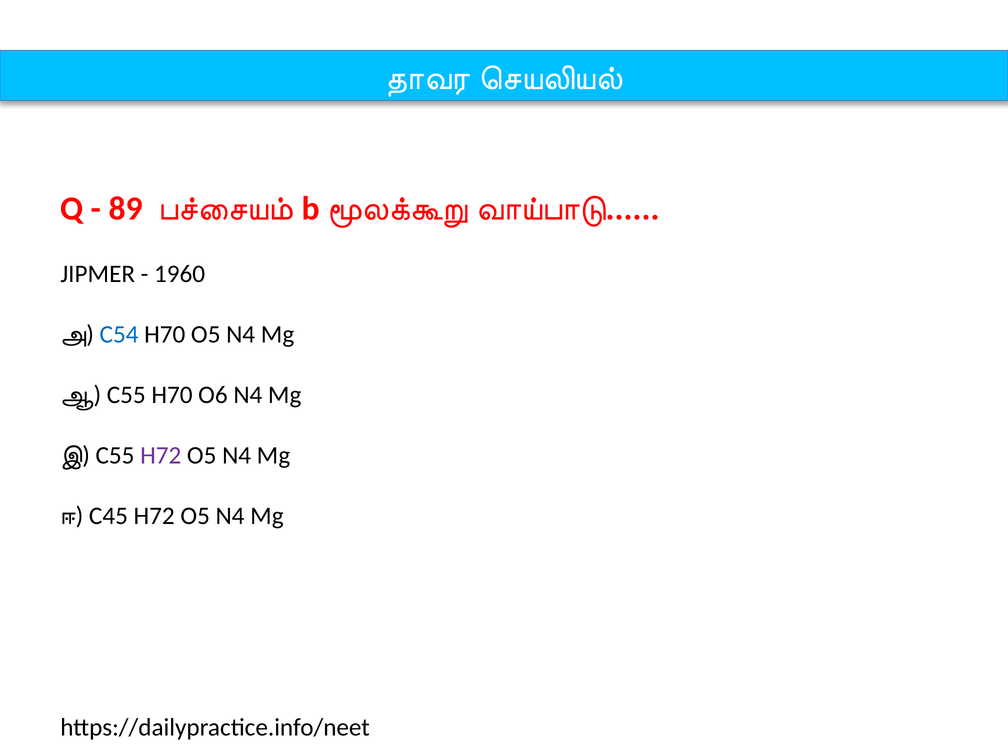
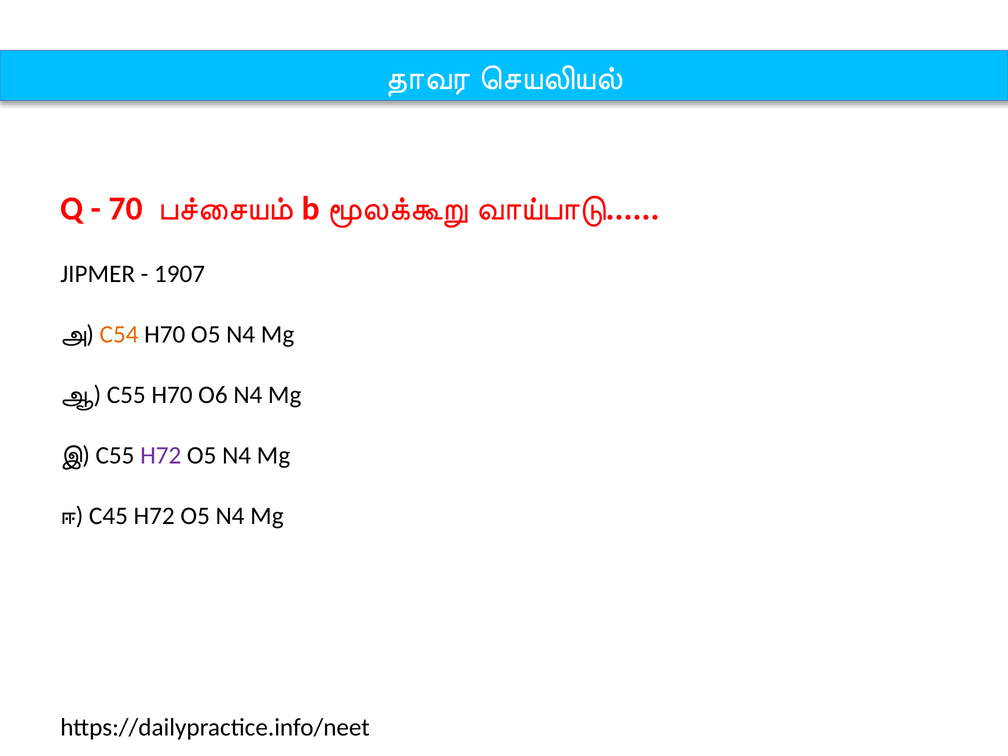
89: 89 -> 70
1960: 1960 -> 1907
C54 colour: blue -> orange
